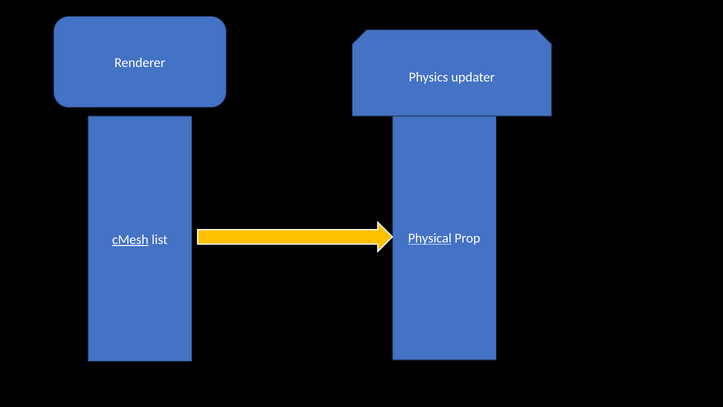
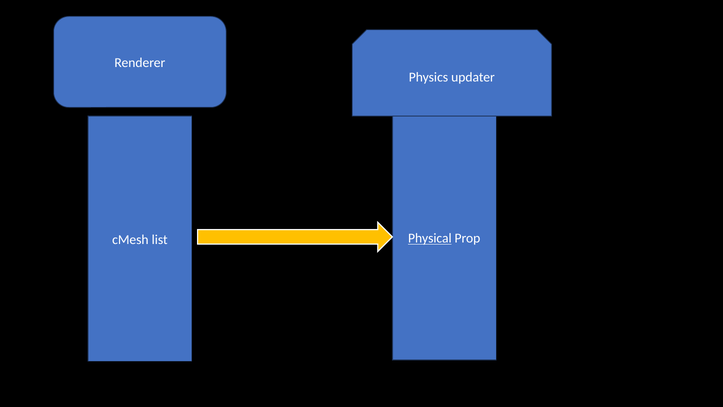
cMesh underline: present -> none
